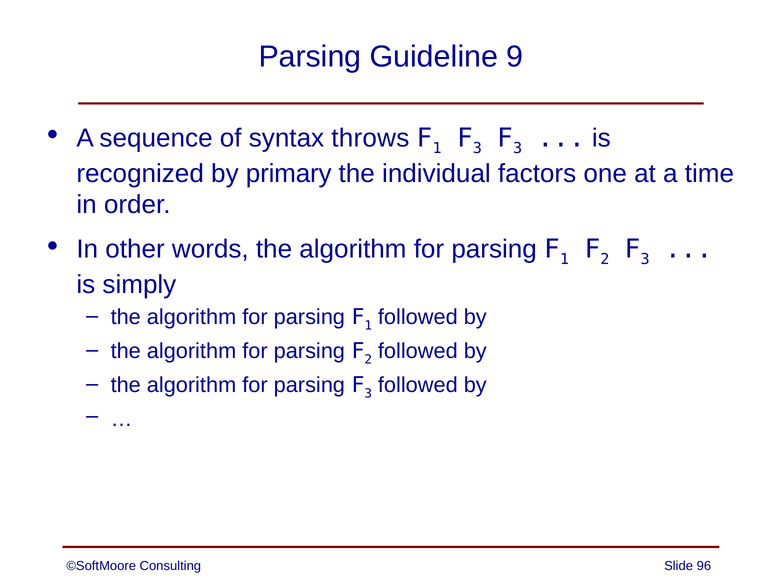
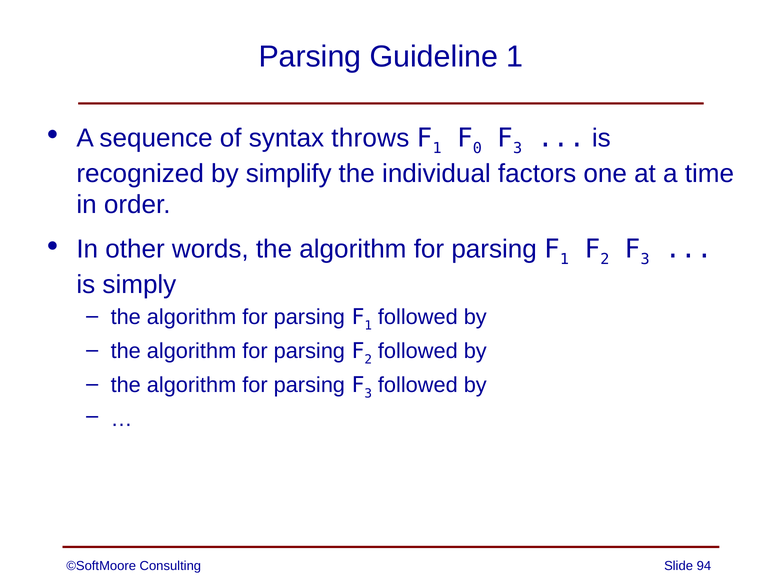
Guideline 9: 9 -> 1
3 at (477, 148): 3 -> 0
primary: primary -> simplify
96: 96 -> 94
